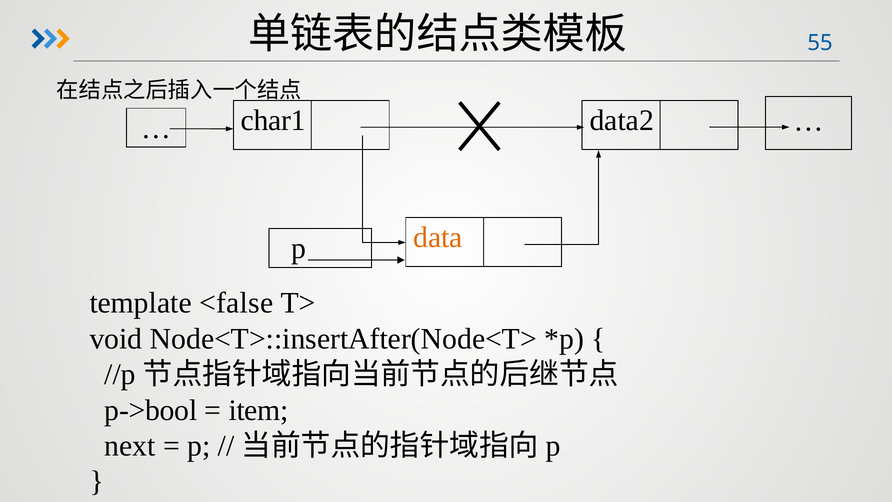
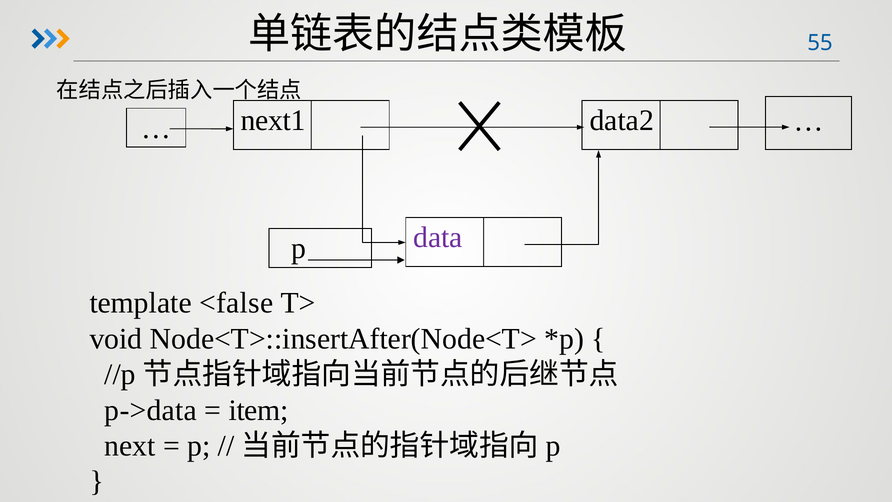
char1: char1 -> next1
data colour: orange -> purple
p->bool: p->bool -> p->data
